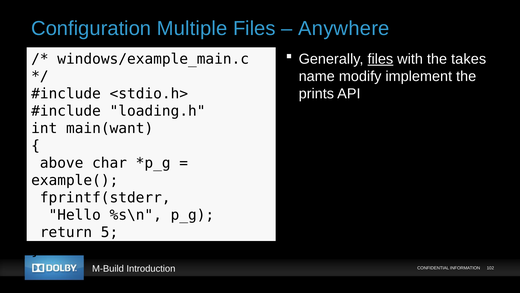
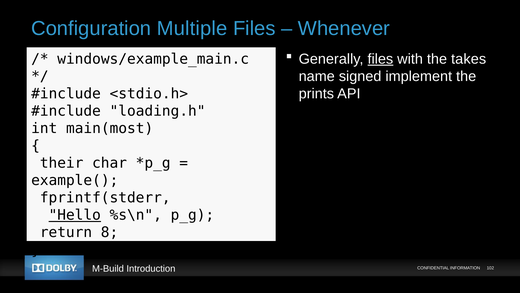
Anywhere: Anywhere -> Whenever
modify: modify -> signed
main(want: main(want -> main(most
above: above -> their
Hello underline: none -> present
5: 5 -> 8
